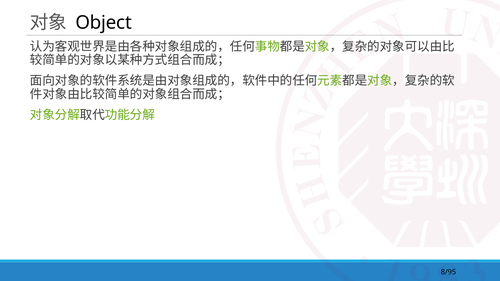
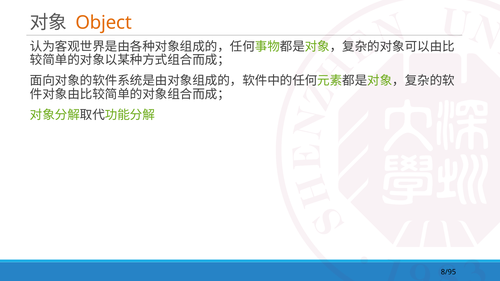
Object colour: black -> orange
